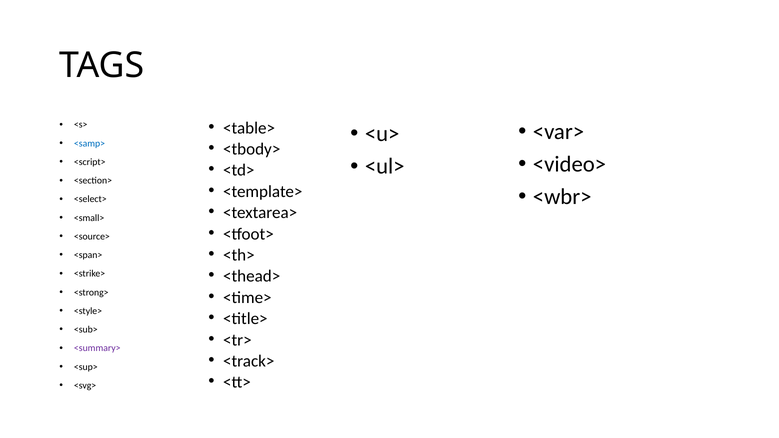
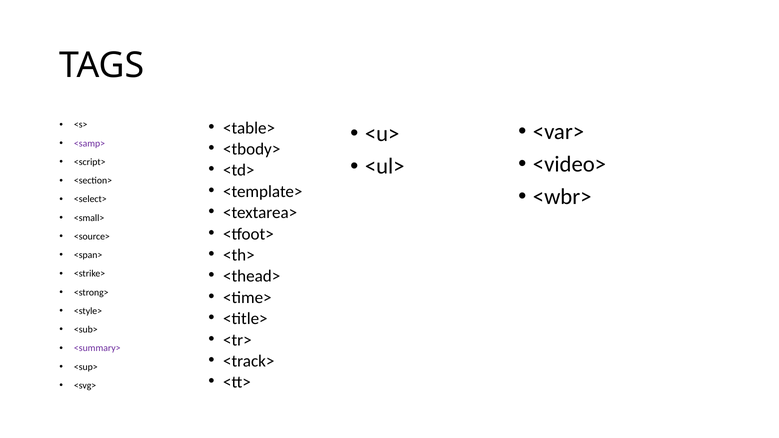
<samp> colour: blue -> purple
